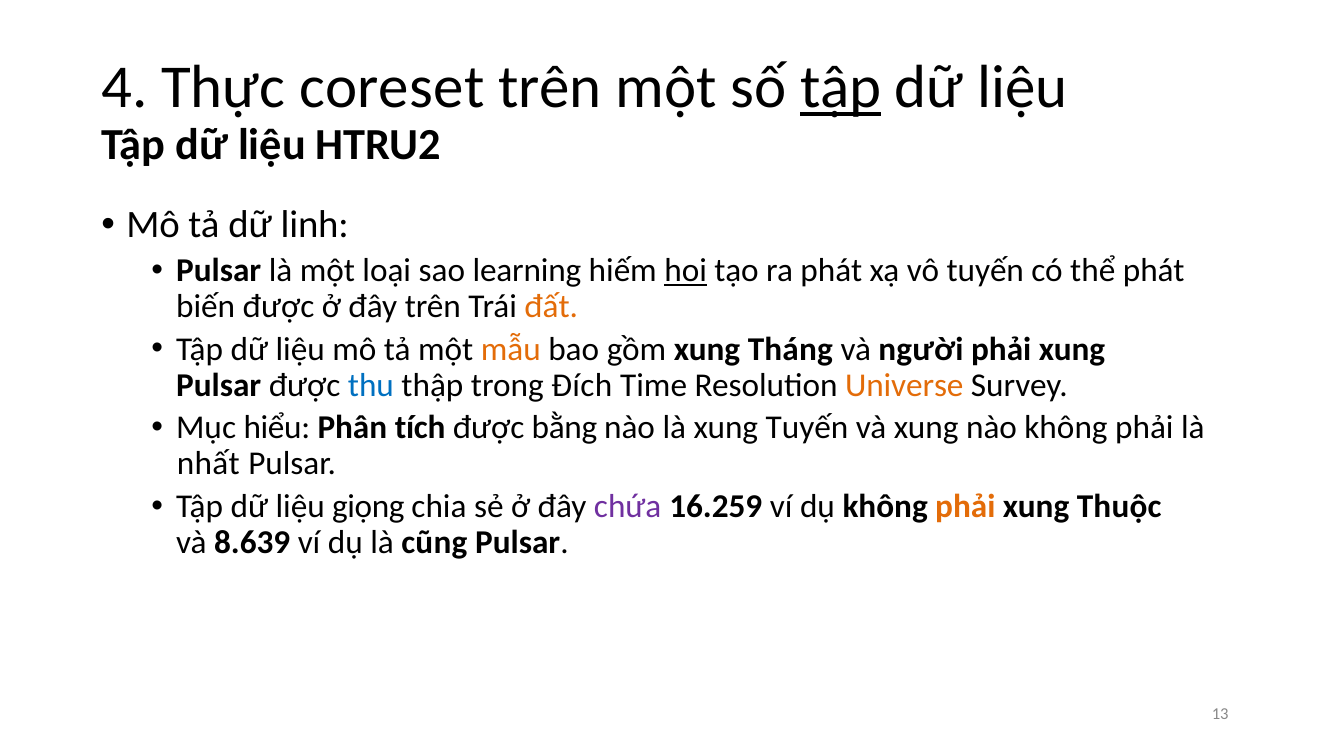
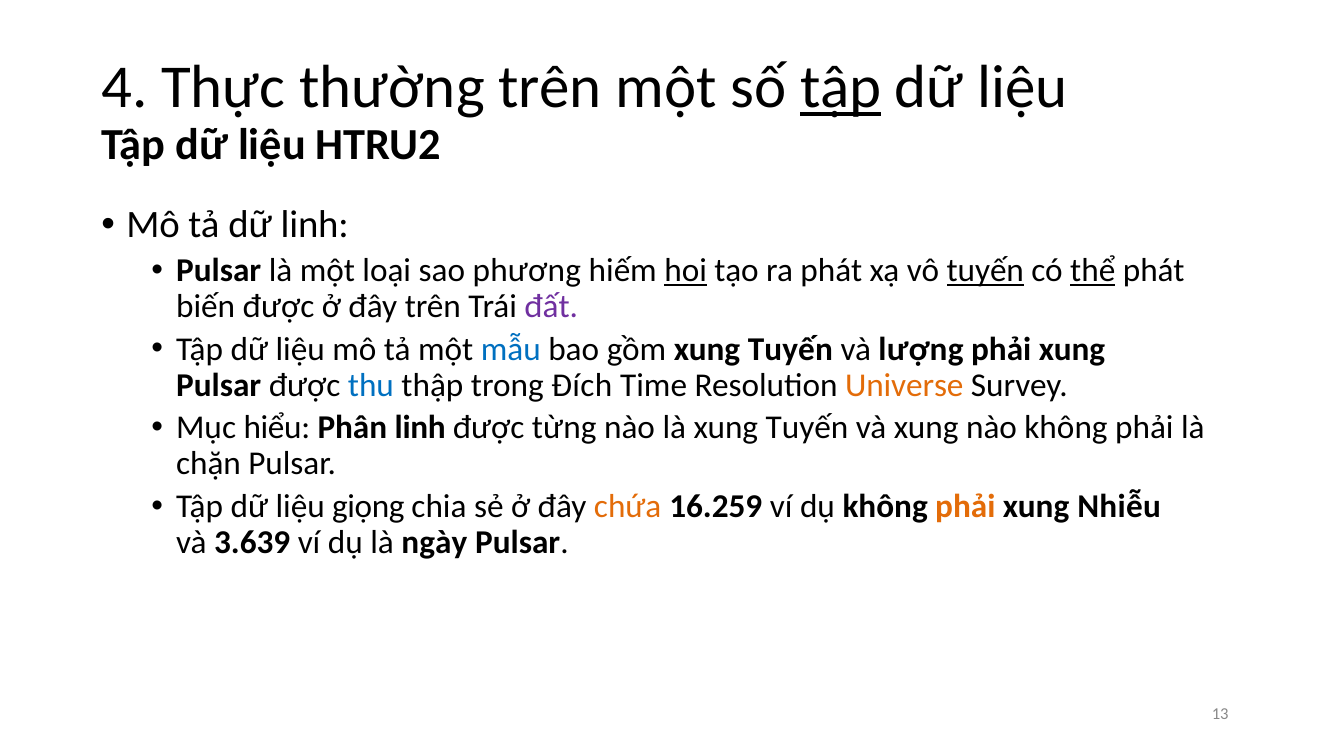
coreset: coreset -> thường
learning: learning -> phương
tuyến at (985, 271) underline: none -> present
thể underline: none -> present
đất colour: orange -> purple
mẫu colour: orange -> blue
gồm xung Tháng: Tháng -> Tuyến
người: người -> lượng
Phân tích: tích -> linh
bằng: bằng -> từng
nhất: nhất -> chặn
chứa colour: purple -> orange
Thuộc: Thuộc -> Nhiễu
8.639: 8.639 -> 3.639
cũng: cũng -> ngày
